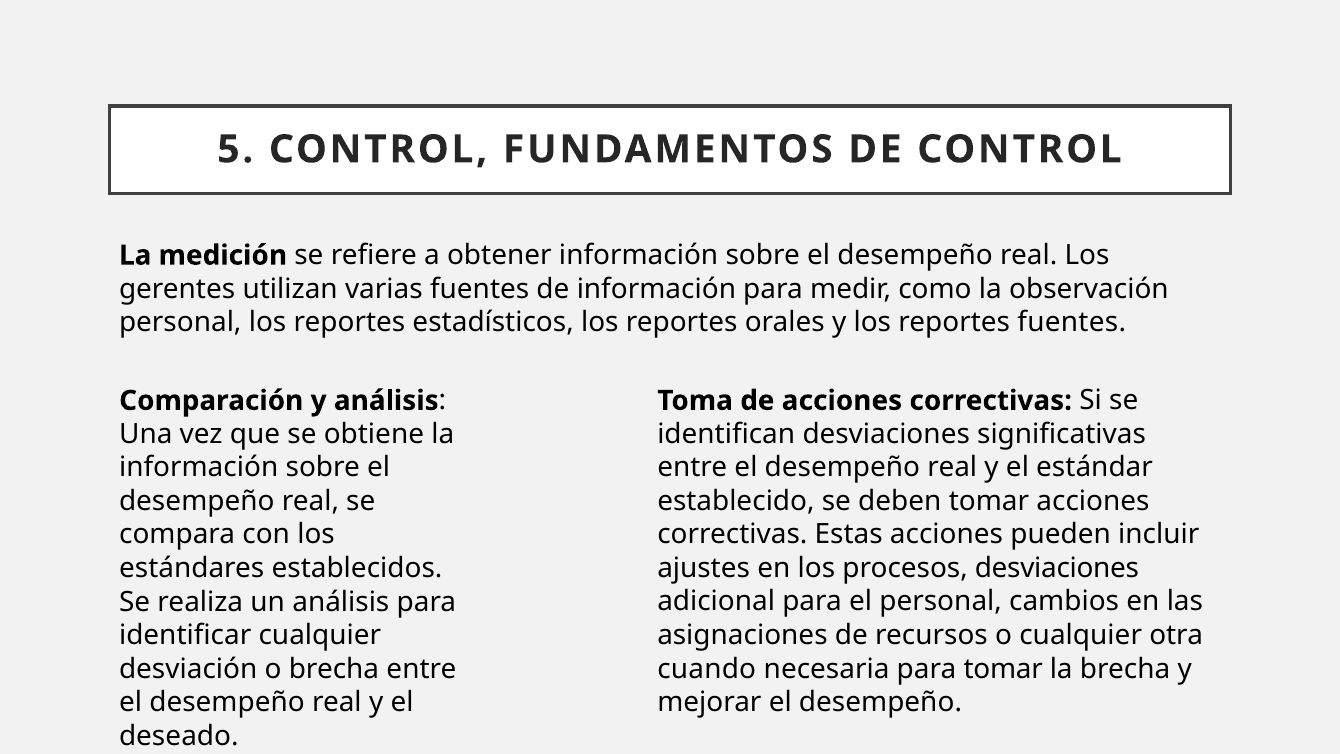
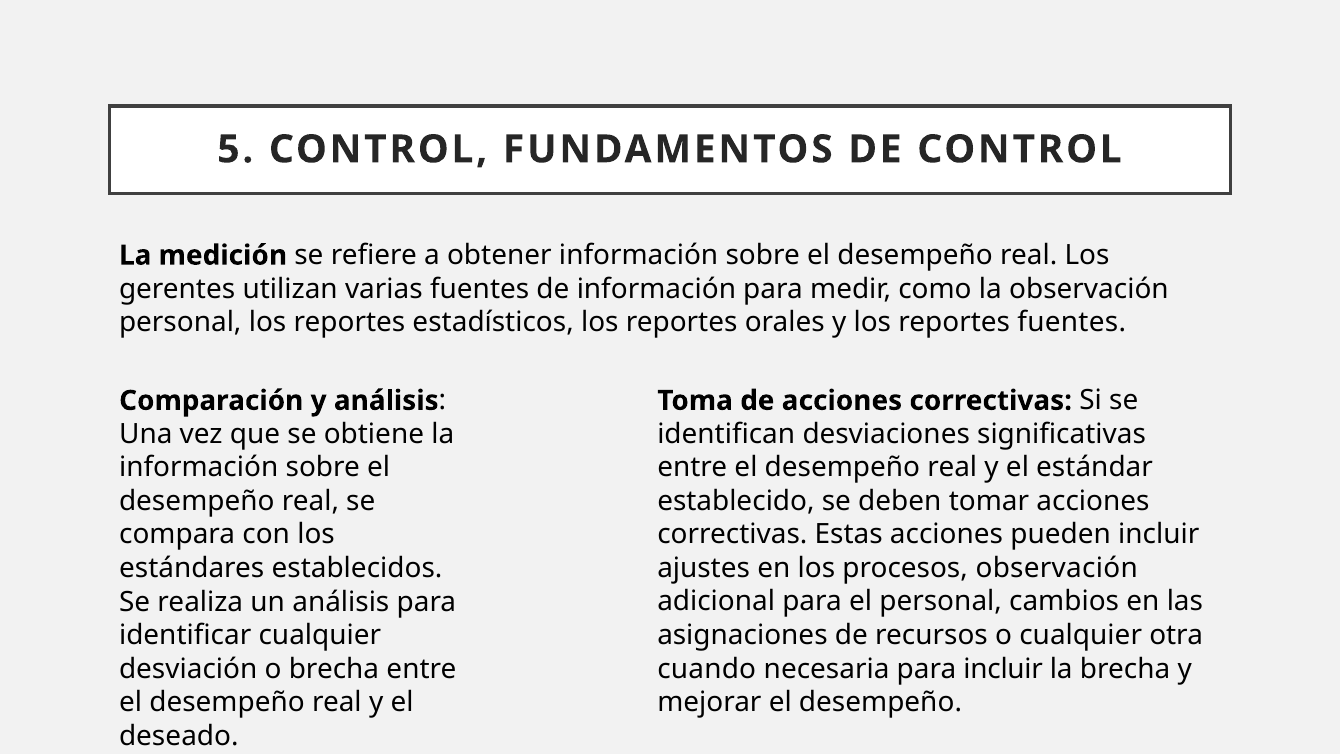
procesos desviaciones: desviaciones -> observación
para tomar: tomar -> incluir
